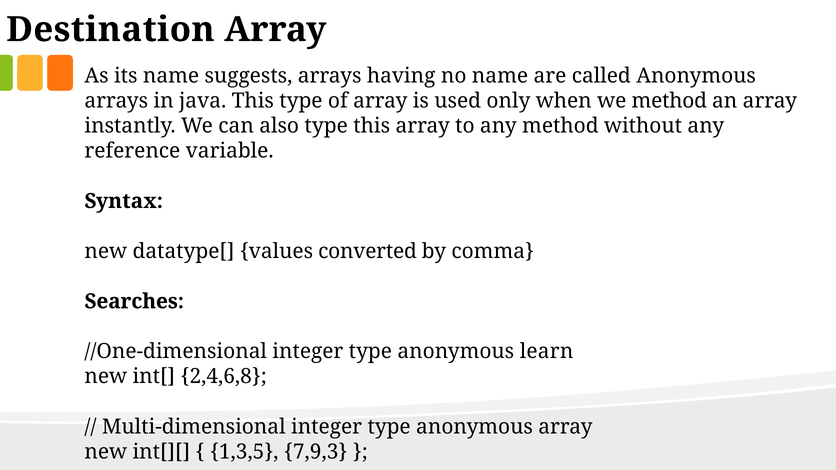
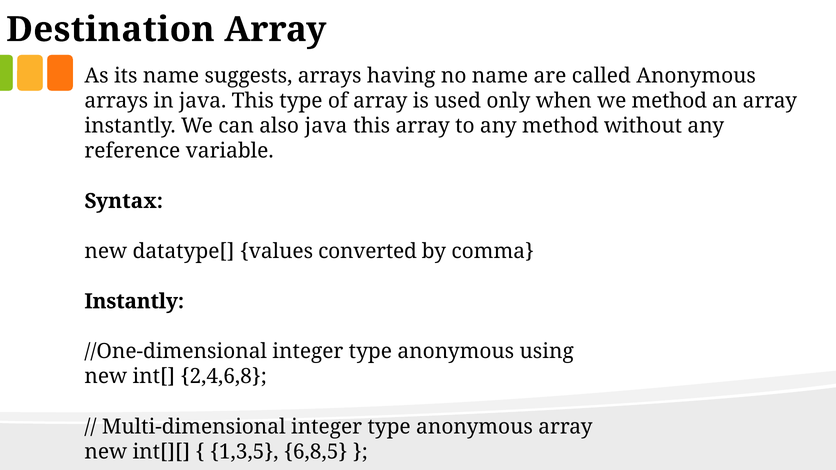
also type: type -> java
Searches at (134, 302): Searches -> Instantly
learn: learn -> using
7,9,3: 7,9,3 -> 6,8,5
